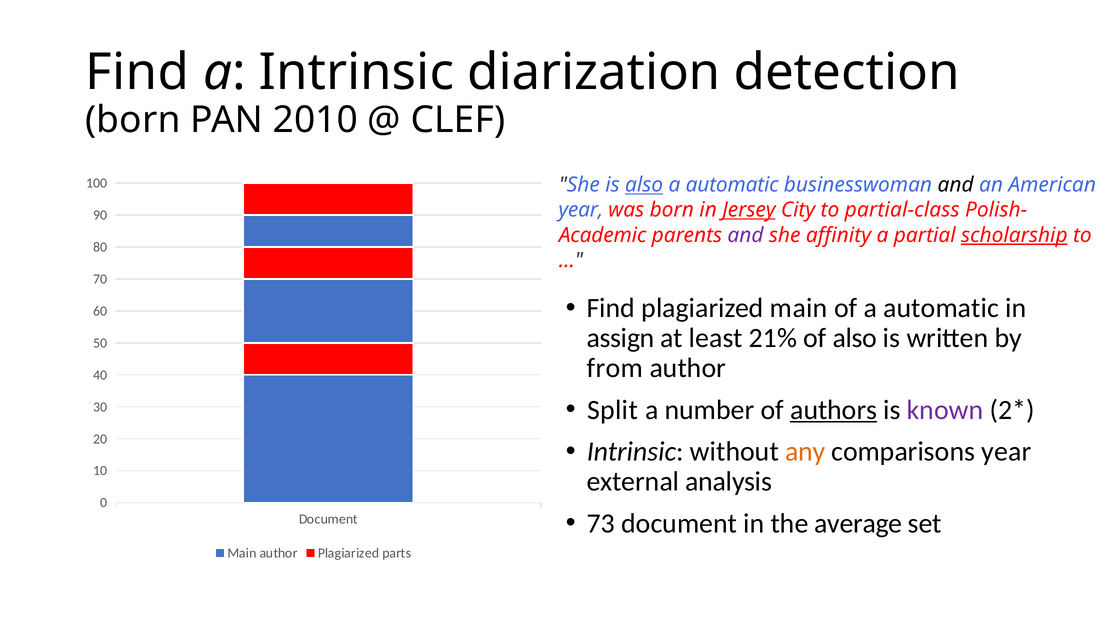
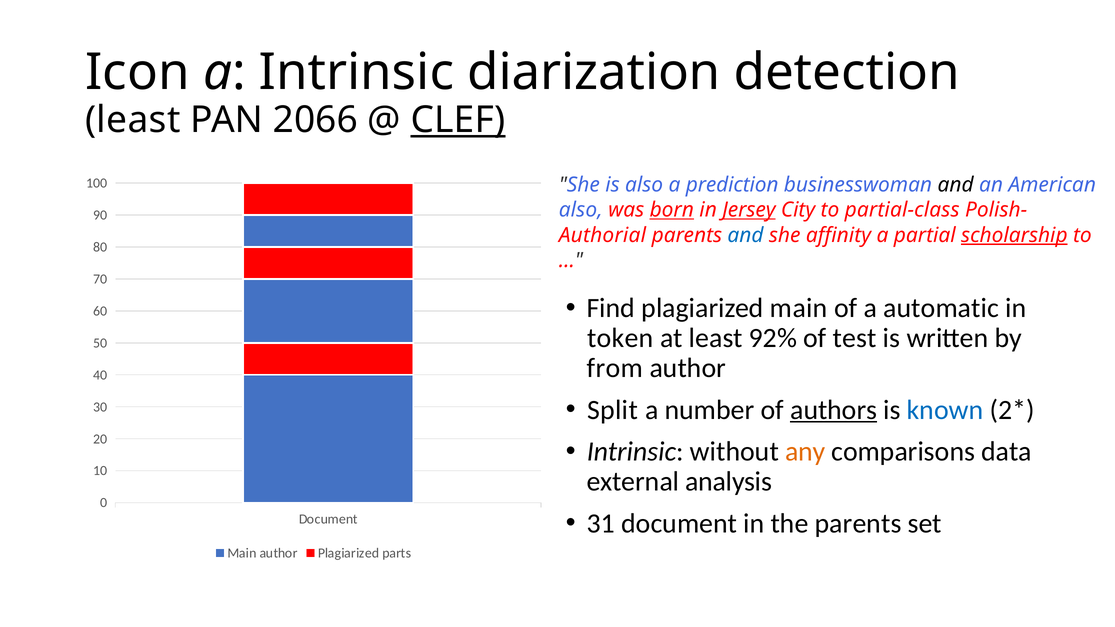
Find at (137, 72): Find -> Icon
born at (133, 120): born -> least
2010: 2010 -> 2066
CLEF underline: none -> present
also at (644, 185) underline: present -> none
automatic at (732, 185): automatic -> prediction
year at (581, 210): year -> also
born at (672, 210) underline: none -> present
Academic: Academic -> Authorial
and at (745, 235) colour: purple -> blue
assign: assign -> token
21%: 21% -> 92%
of also: also -> test
known colour: purple -> blue
comparisons year: year -> data
73: 73 -> 31
the average: average -> parents
